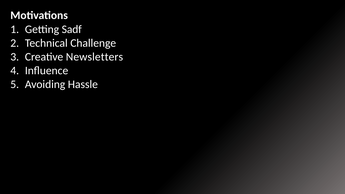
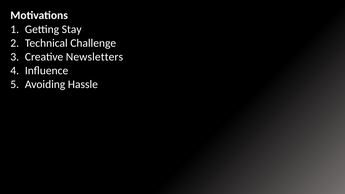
Sadf: Sadf -> Stay
